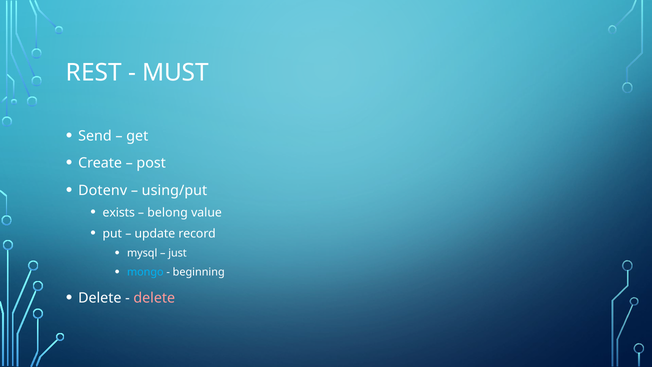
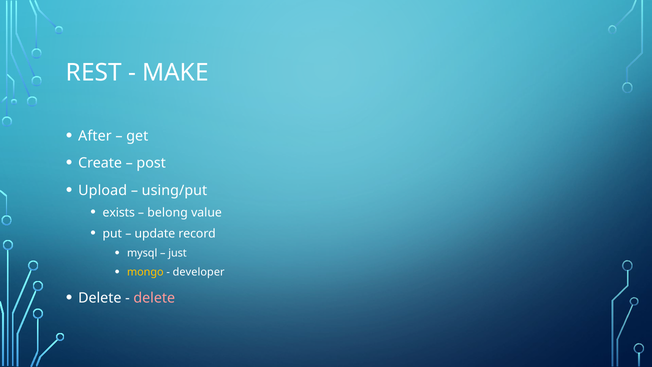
MUST: MUST -> MAKE
Send: Send -> After
Dotenv: Dotenv -> Upload
mongo colour: light blue -> yellow
beginning: beginning -> developer
